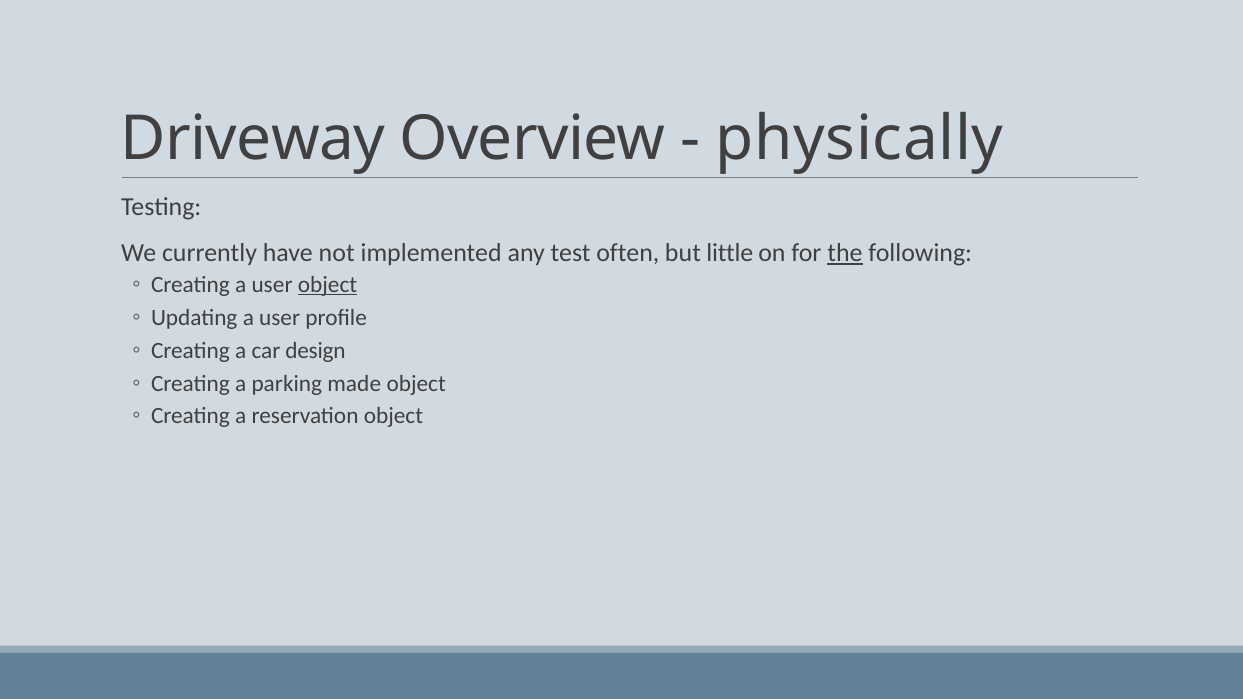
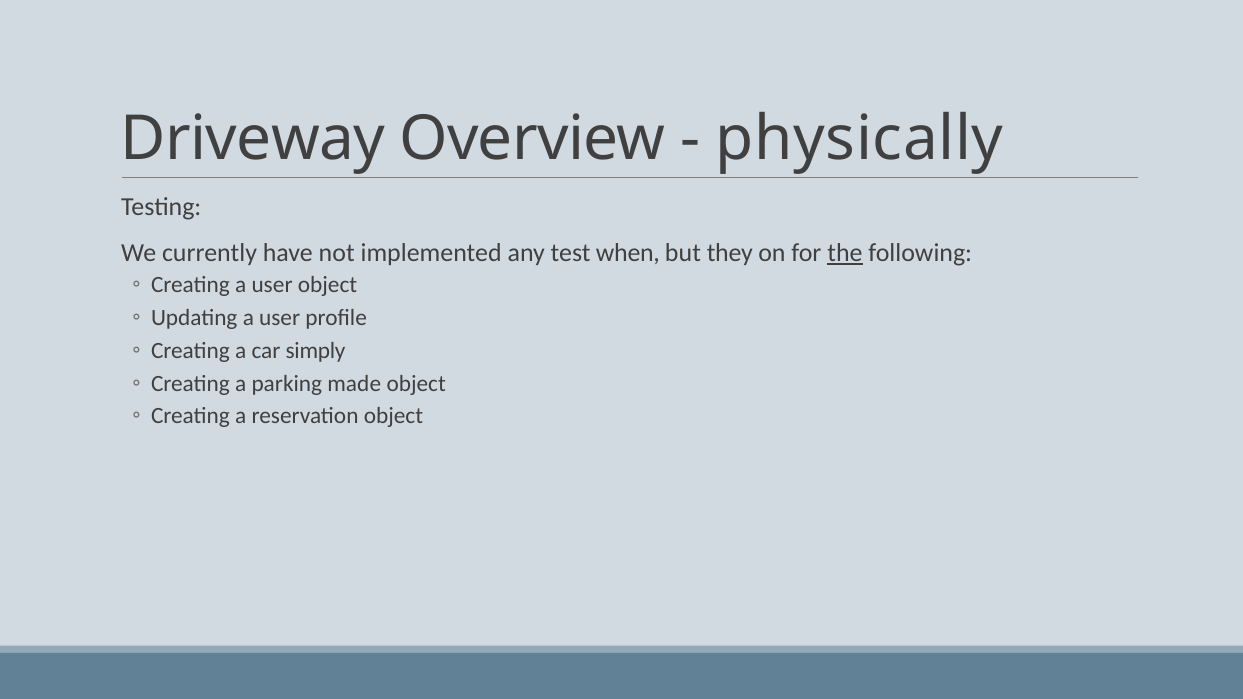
often: often -> when
little: little -> they
object at (327, 285) underline: present -> none
design: design -> simply
